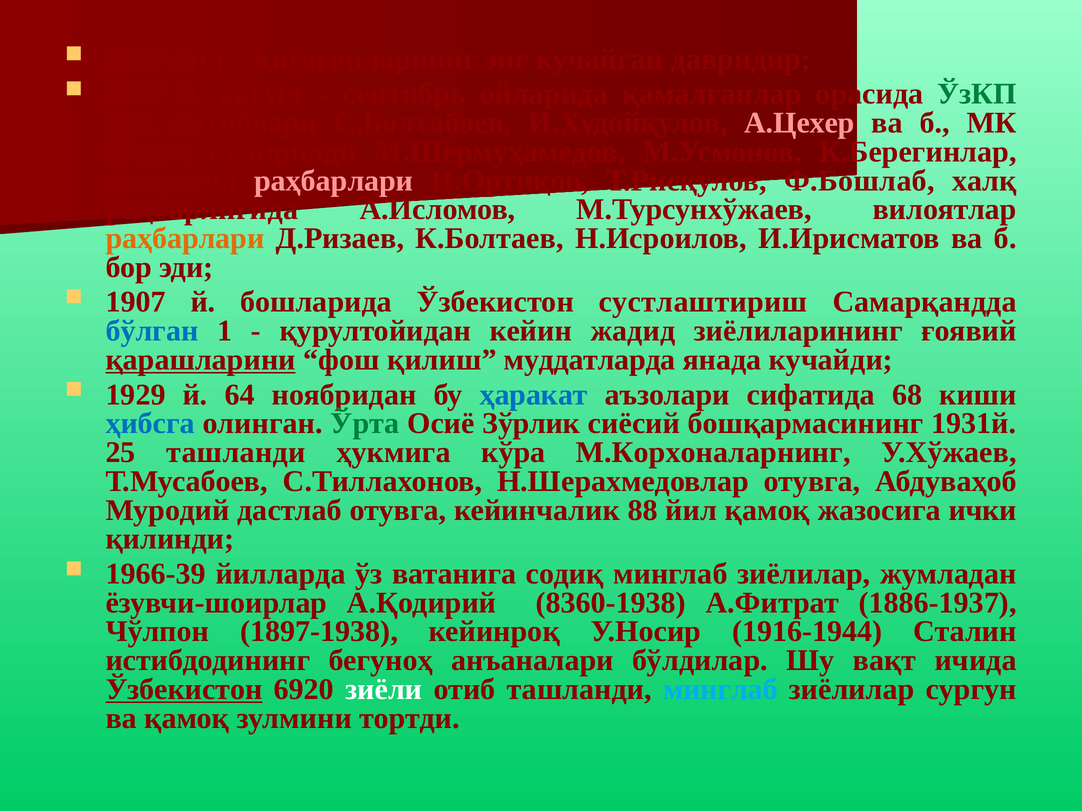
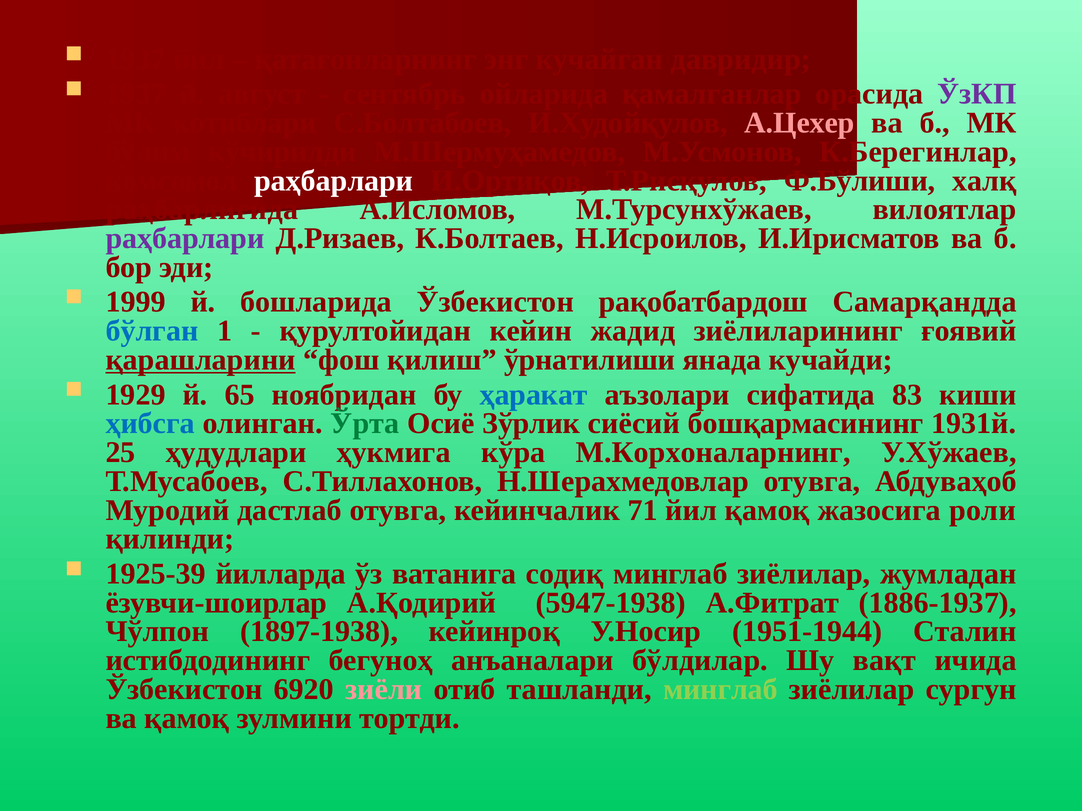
ЎзКП colour: green -> purple
раҳбарлари at (334, 181) colour: pink -> white
Ф.Бошлаб: Ф.Бошлаб -> Ф.Бўлиши
раҳбарлари at (185, 238) colour: orange -> purple
1907: 1907 -> 1999
сустлаштириш: сустлаштириш -> рақобатбардош
муддатларда: муддатларда -> ўрнатилиши
64: 64 -> 65
68: 68 -> 83
25 ташланди: ташланди -> ҳудудлари
88: 88 -> 71
ички: ички -> роли
1966-39: 1966-39 -> 1925-39
8360-1938: 8360-1938 -> 5947-1938
1916-1944: 1916-1944 -> 1951-1944
Ўзбекистон at (184, 690) underline: present -> none
зиёли colour: white -> pink
минглаб at (720, 690) colour: light blue -> light green
